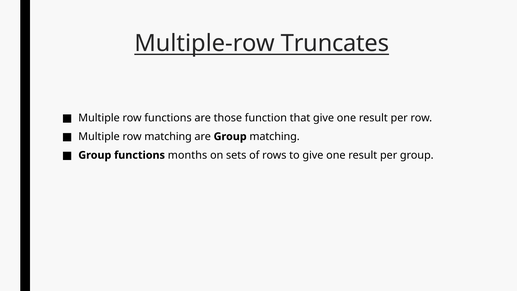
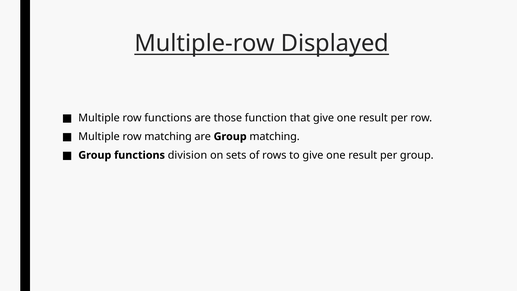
Truncates: Truncates -> Displayed
months: months -> division
